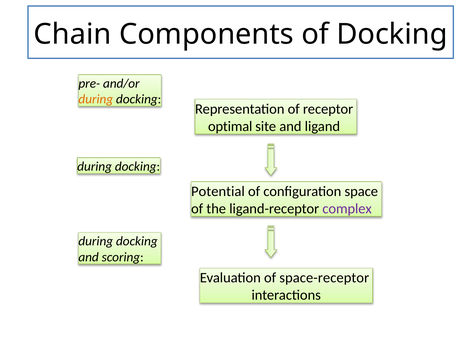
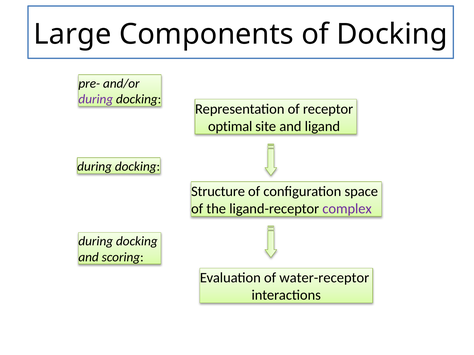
Chain: Chain -> Large
during at (96, 99) colour: orange -> purple
Potential: Potential -> Structure
space-receptor: space-receptor -> water-receptor
